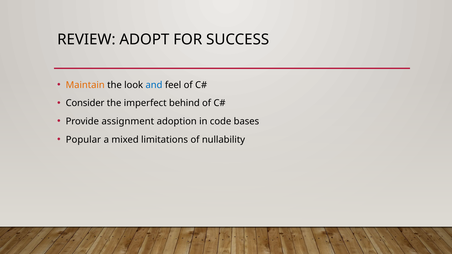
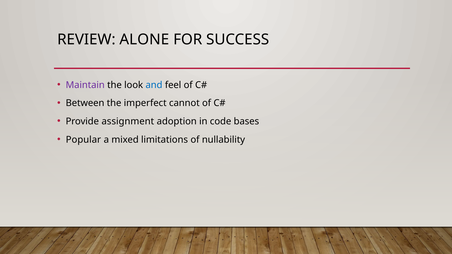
ADOPT: ADOPT -> ALONE
Maintain colour: orange -> purple
Consider: Consider -> Between
behind: behind -> cannot
